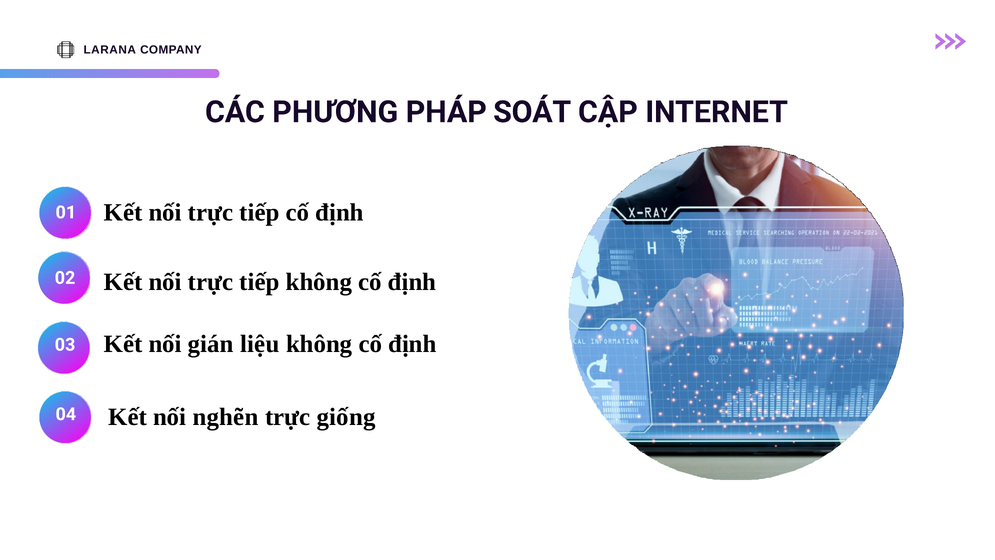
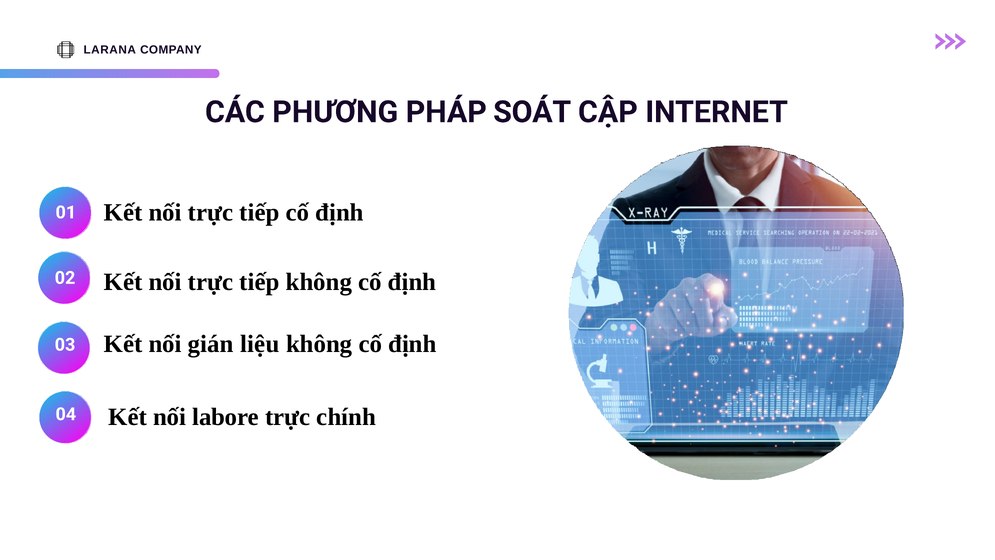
nghẽn: nghẽn -> labore
giống: giống -> chính
